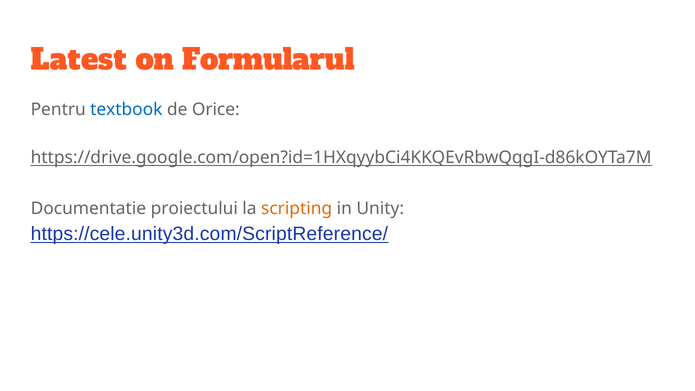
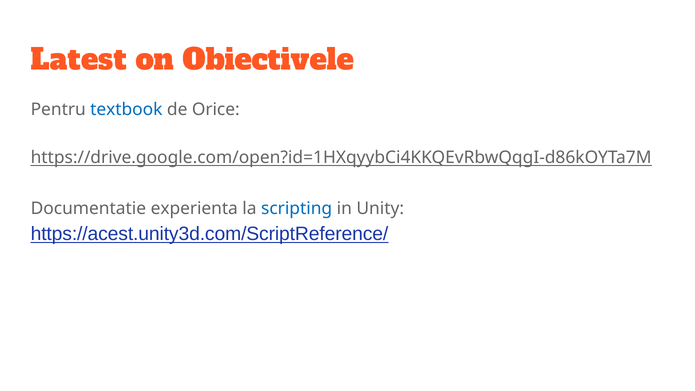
Formularul: Formularul -> Obiectivele
proiectului: proiectului -> experienta
scripting colour: orange -> blue
https://cele.unity3d.com/ScriptReference/: https://cele.unity3d.com/ScriptReference/ -> https://acest.unity3d.com/ScriptReference/
